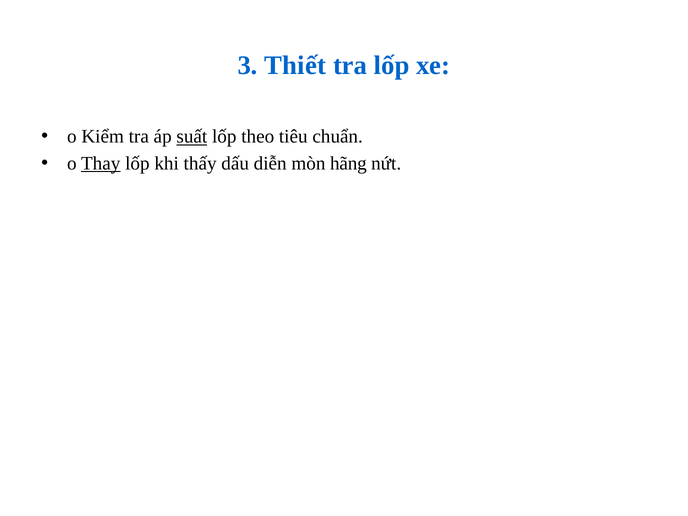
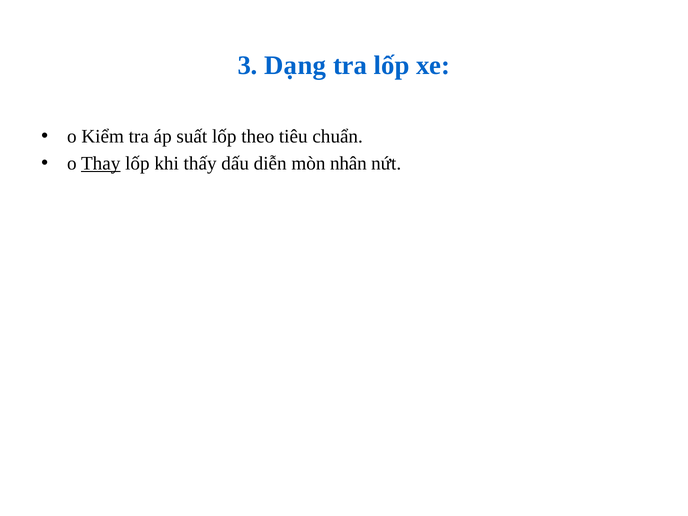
Thiết: Thiết -> Dạng
suất underline: present -> none
hãng: hãng -> nhân
